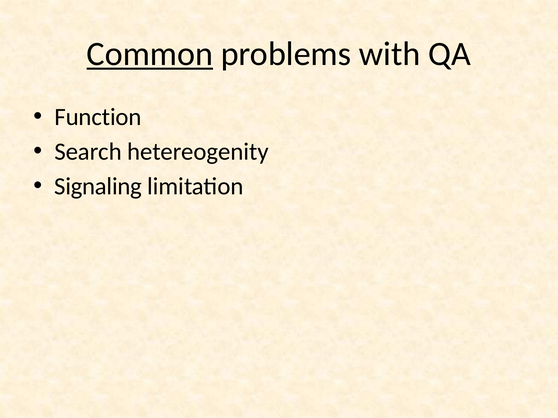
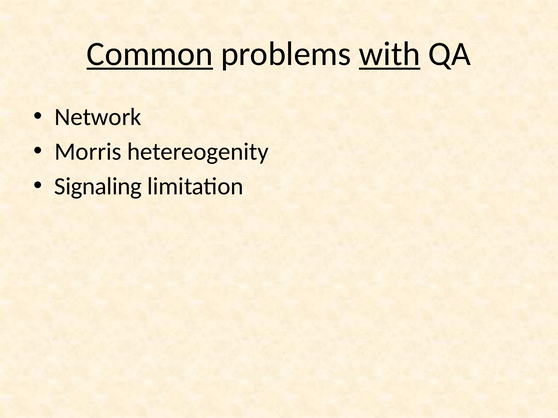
with underline: none -> present
Function: Function -> Network
Search: Search -> Morris
